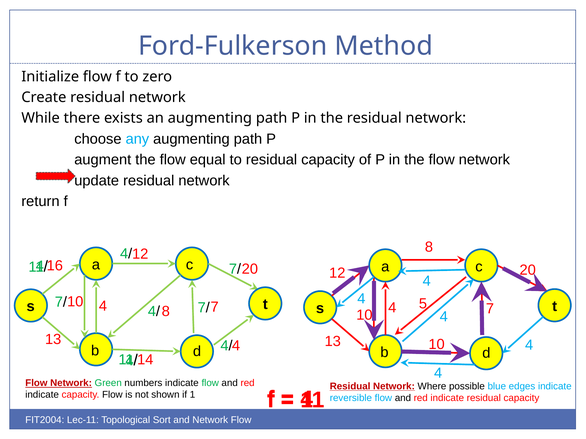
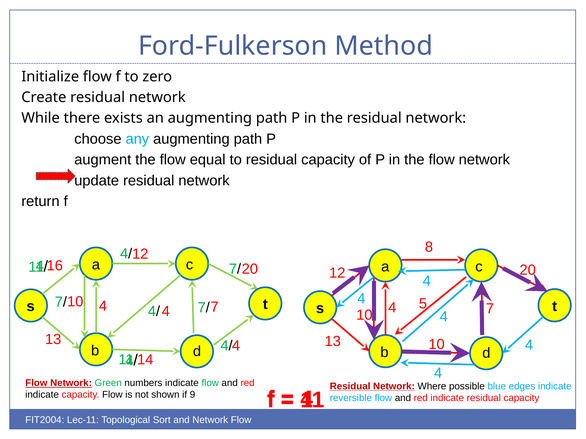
10 4 8: 8 -> 4
1: 1 -> 9
